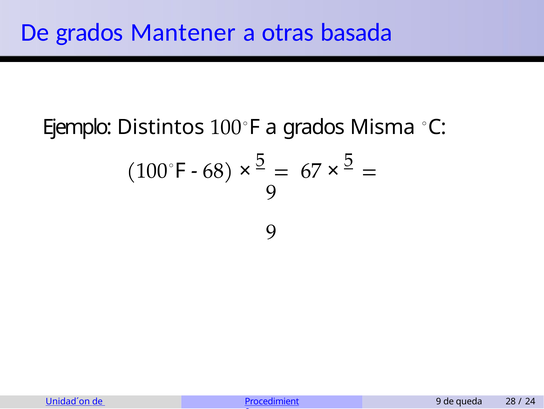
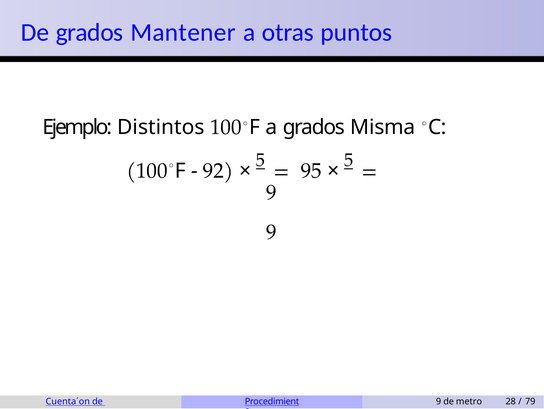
basada: basada -> puntos
68: 68 -> 92
67: 67 -> 95
Unidad´on: Unidad´on -> Cuenta´on
queda: queda -> metro
24: 24 -> 79
